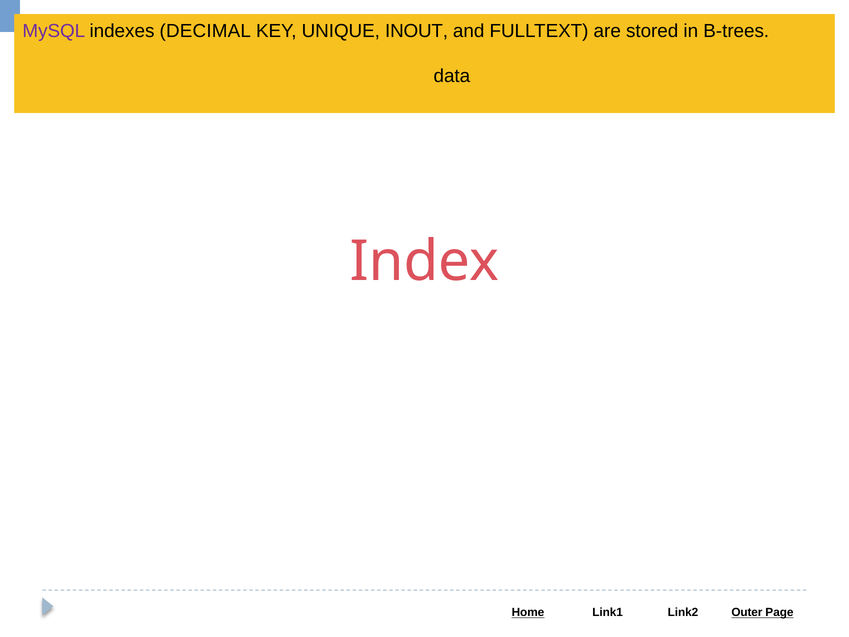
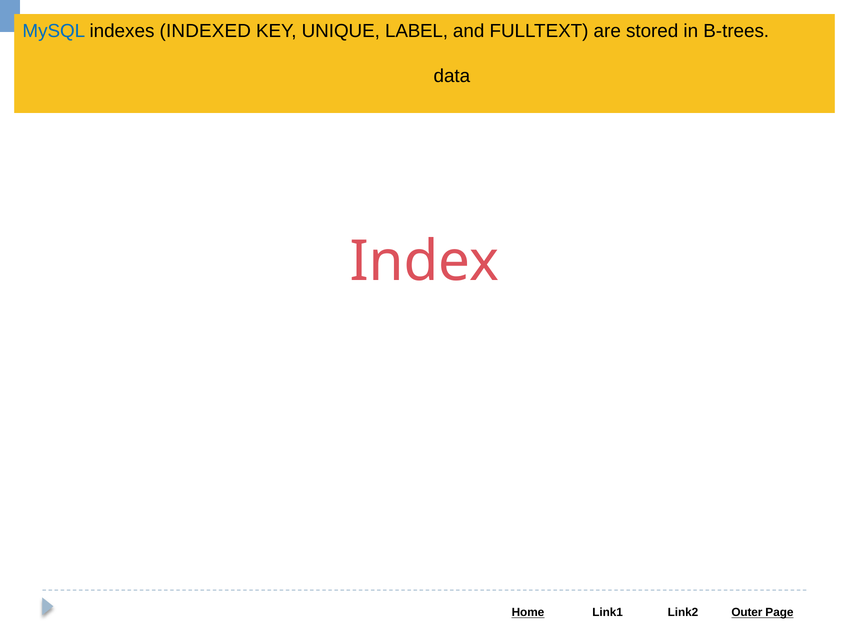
MySQL colour: purple -> blue
DECIMAL: DECIMAL -> INDEXED
INOUT: INOUT -> LABEL
